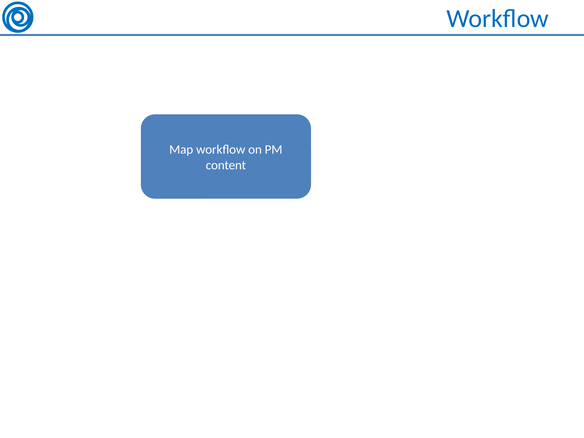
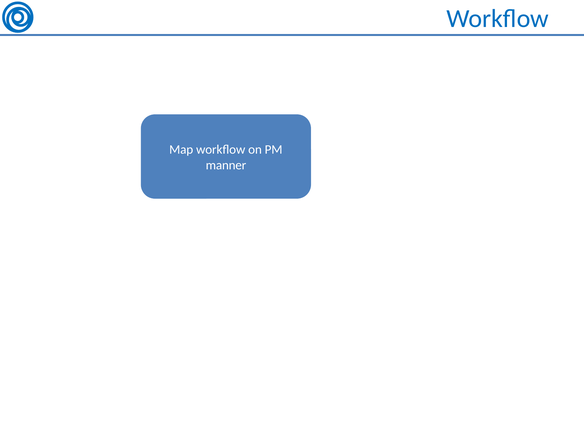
content: content -> manner
